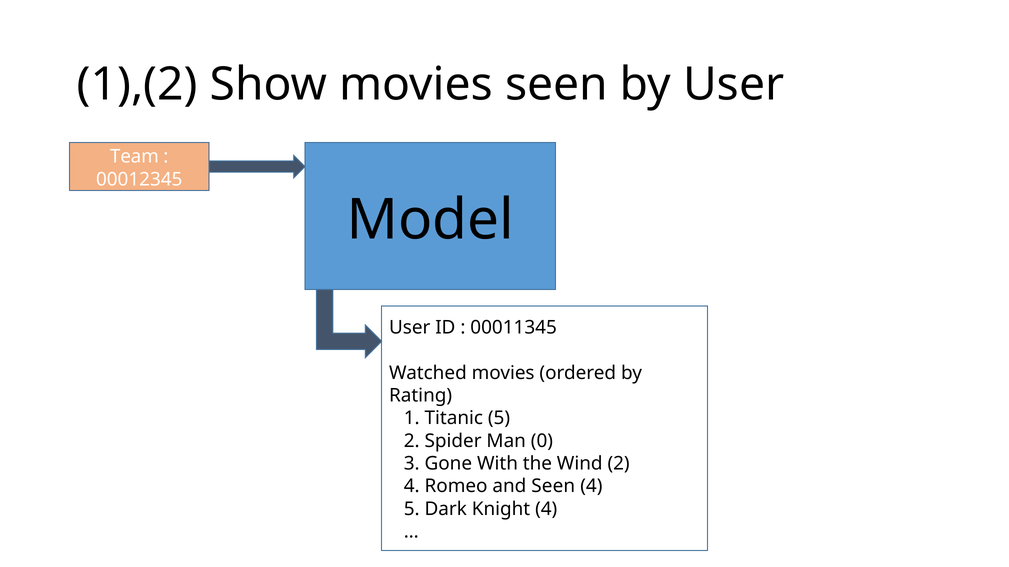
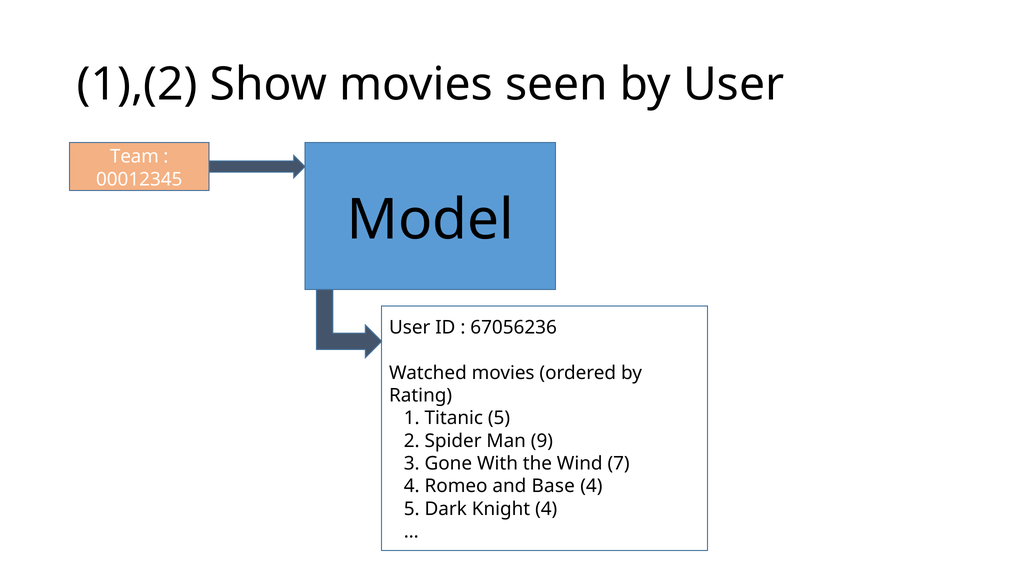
00011345: 00011345 -> 67056236
0: 0 -> 9
Wind 2: 2 -> 7
and Seen: Seen -> Base
